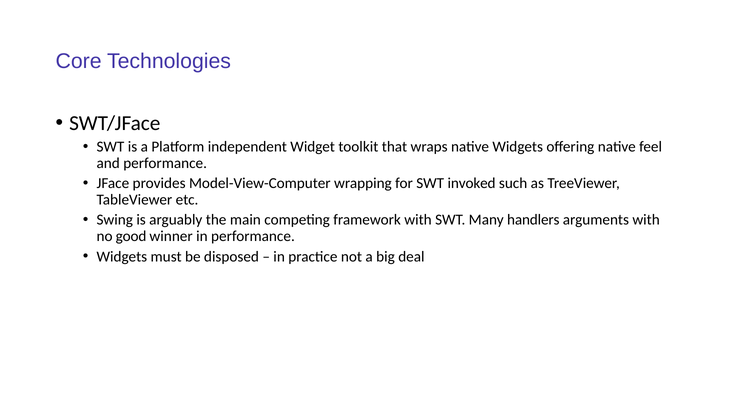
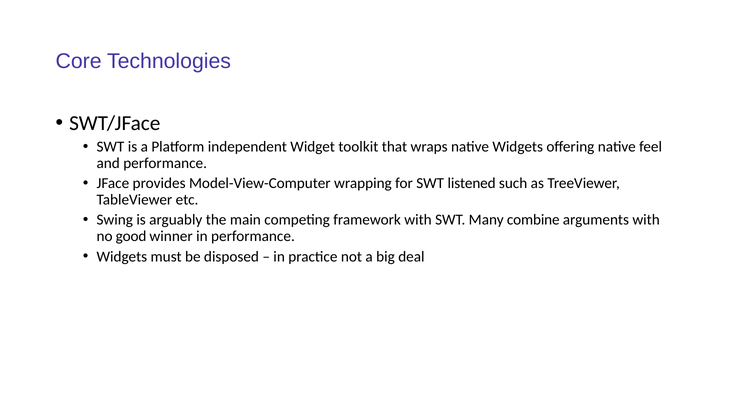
invoked: invoked -> listened
handlers: handlers -> combine
